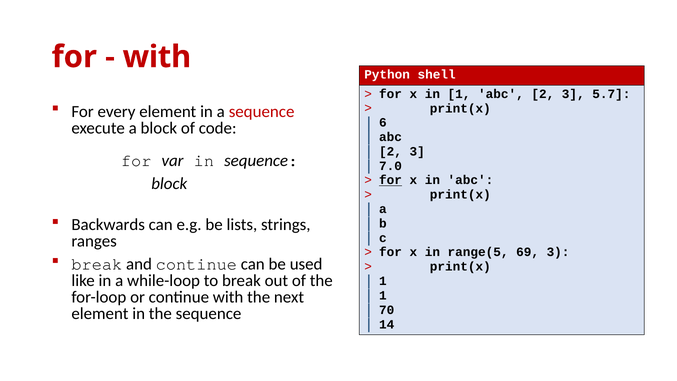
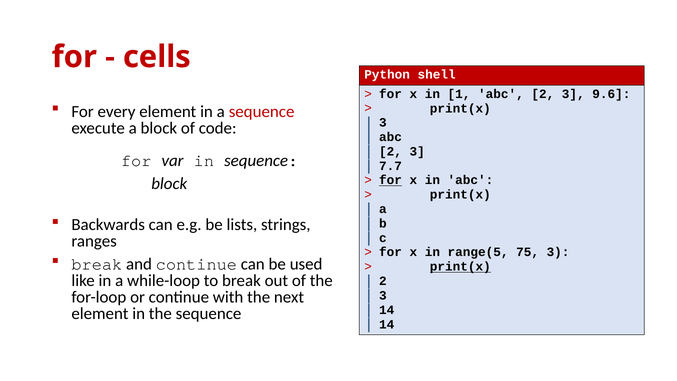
with at (157, 57): with -> cells
5.7: 5.7 -> 9.6
6 at (383, 123): 6 -> 3
7.0: 7.0 -> 7.7
69: 69 -> 75
print(x at (460, 267) underline: none -> present
1 at (383, 281): 1 -> 2
1 at (383, 295): 1 -> 3
70 at (387, 310): 70 -> 14
